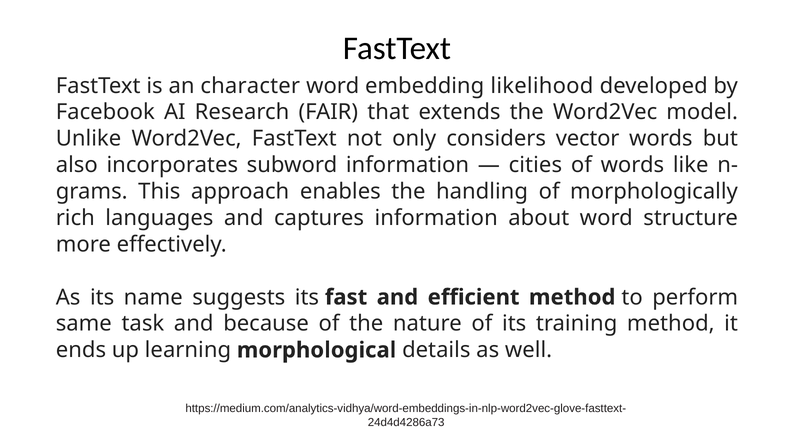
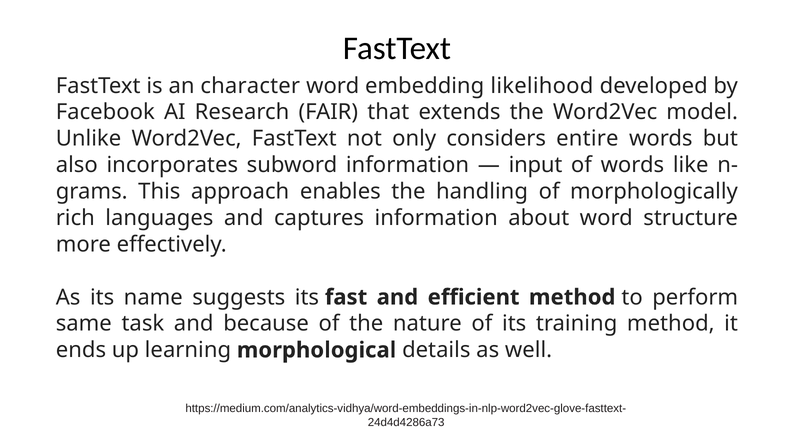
vector: vector -> entire
cities: cities -> input
